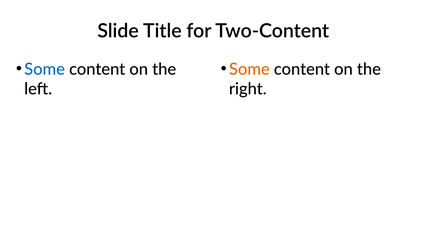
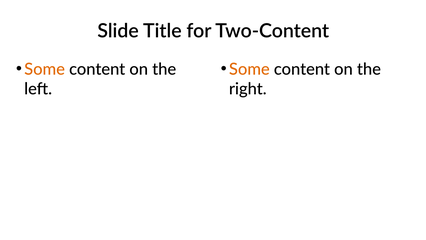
Some at (45, 69) colour: blue -> orange
